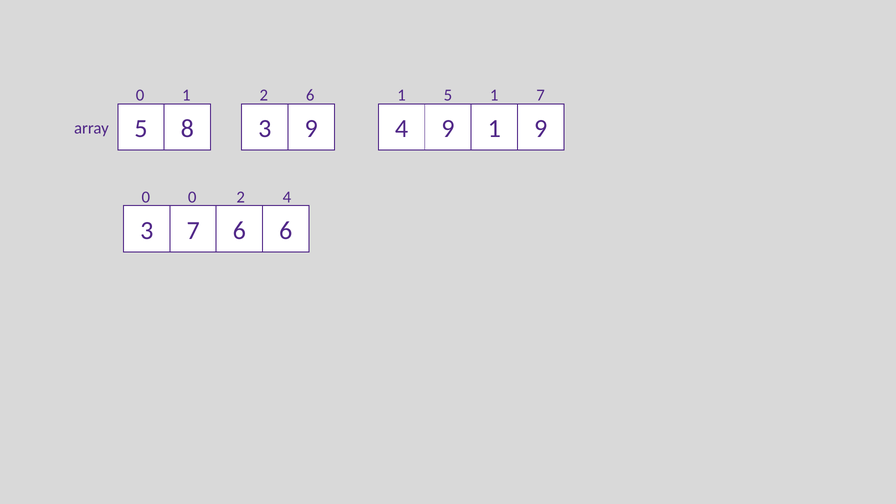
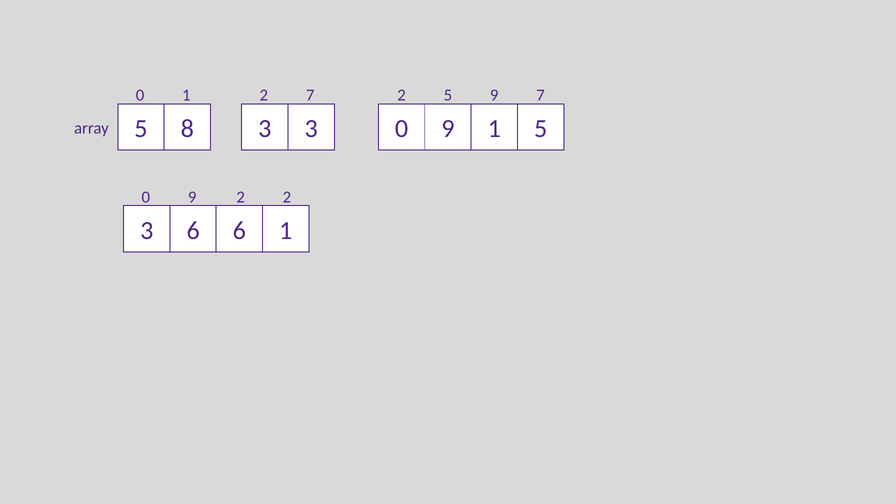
2 6: 6 -> 7
1 1: 1 -> 2
5 1: 1 -> 9
3 9: 9 -> 3
8 4: 4 -> 0
1 9: 9 -> 5
0 at (192, 197): 0 -> 9
2 4: 4 -> 2
3 7: 7 -> 6
6 6: 6 -> 1
